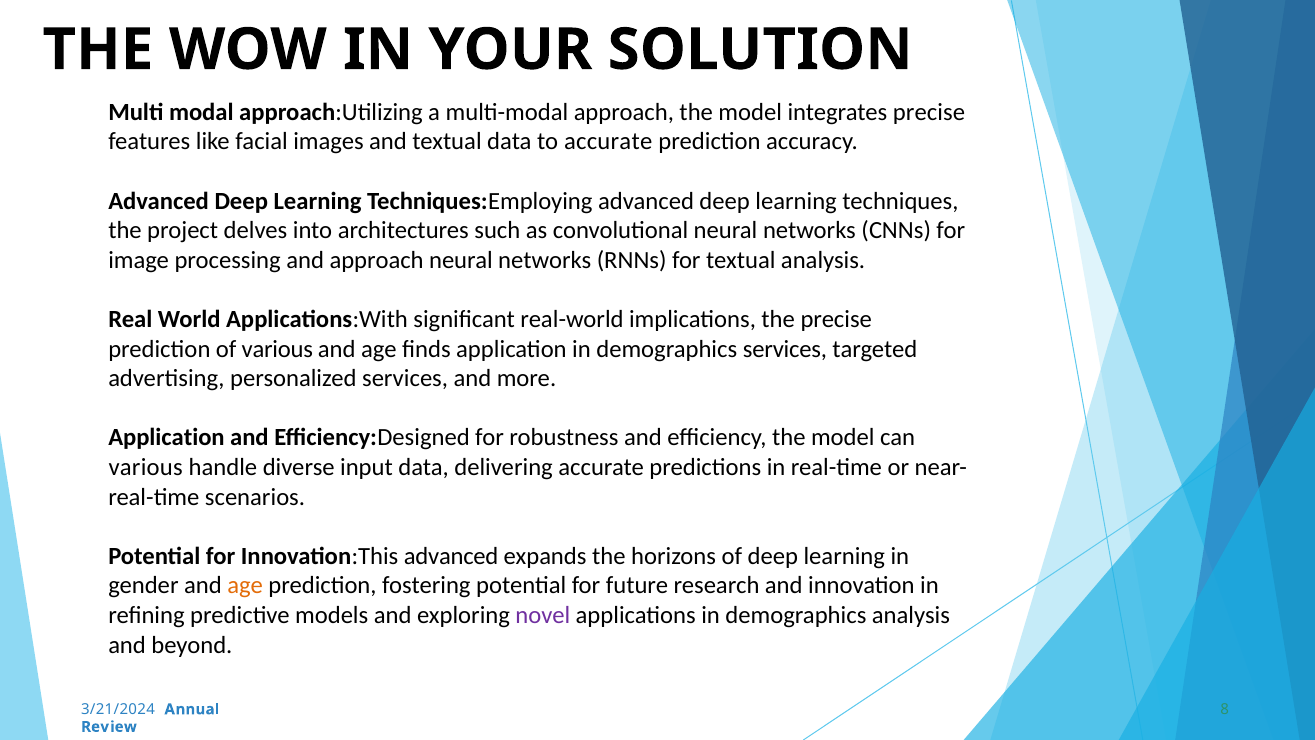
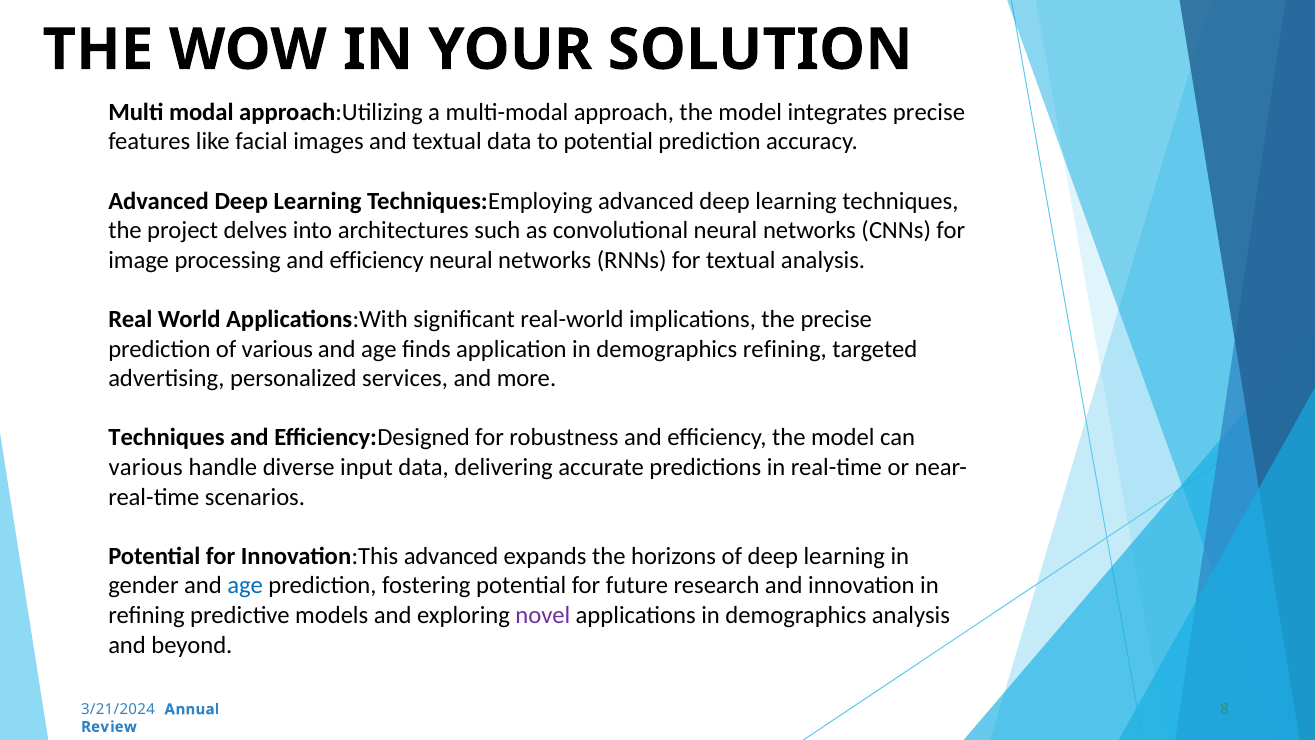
to accurate: accurate -> potential
processing and approach: approach -> efficiency
demographics services: services -> refining
Application at (166, 438): Application -> Techniques
age at (245, 586) colour: orange -> blue
